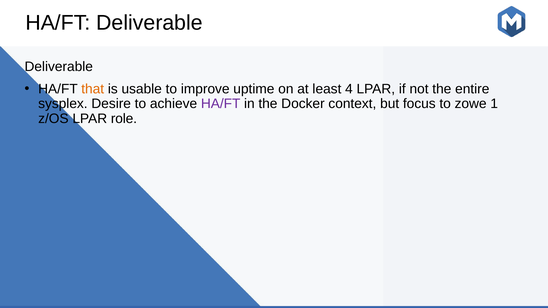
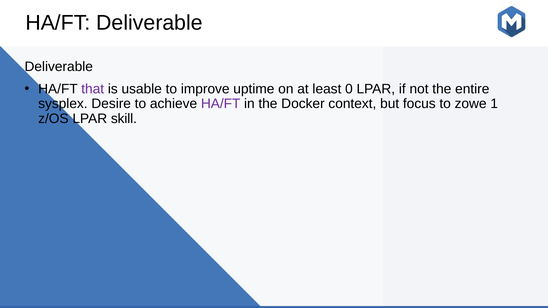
that colour: orange -> purple
4: 4 -> 0
role: role -> skill
